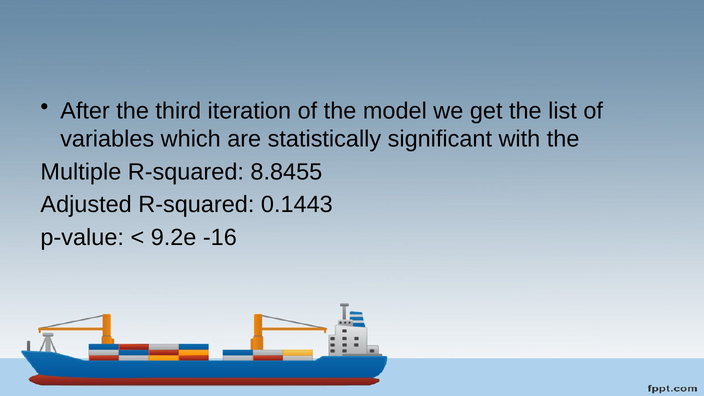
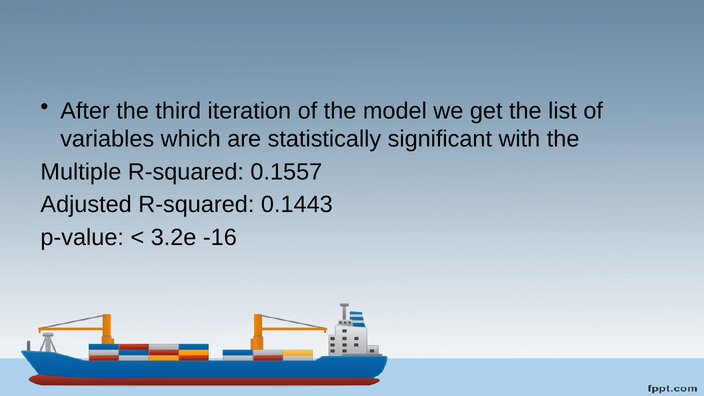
8.8455: 8.8455 -> 0.1557
9.2e: 9.2e -> 3.2e
